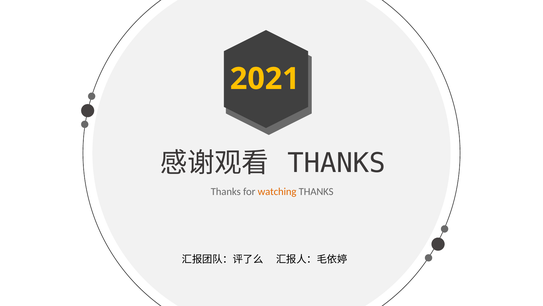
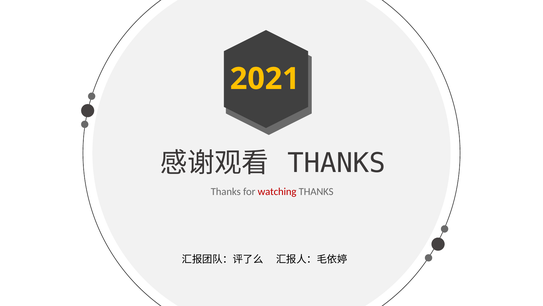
watching colour: orange -> red
